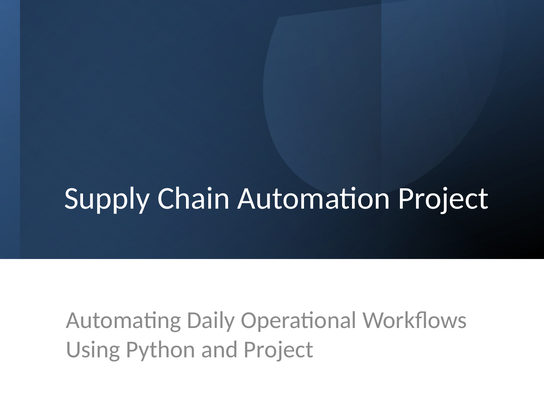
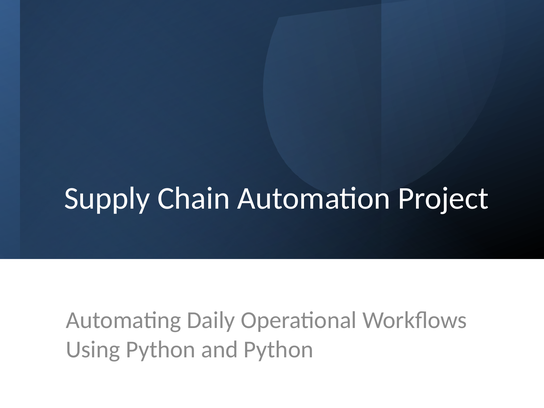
and Project: Project -> Python
